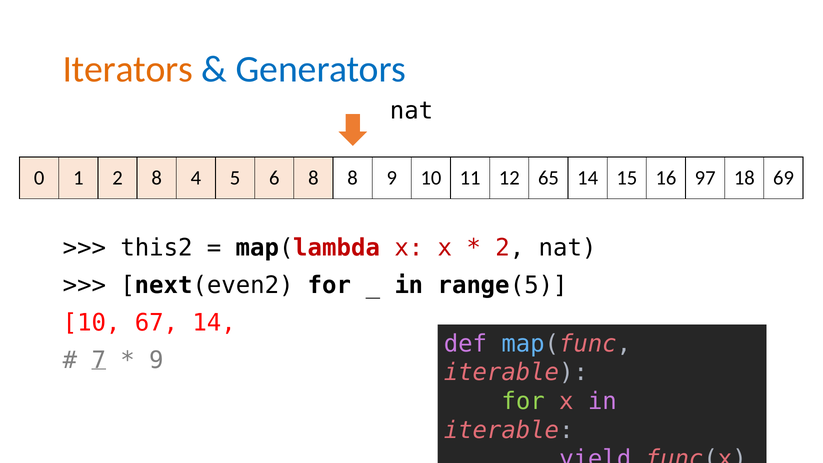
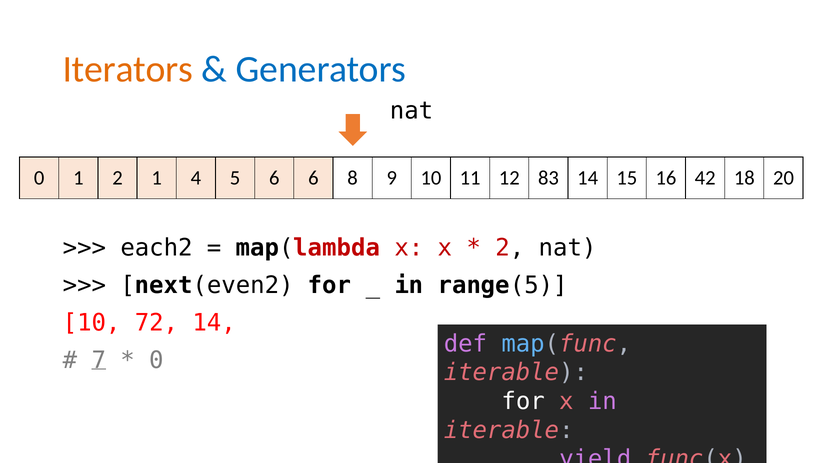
2 8: 8 -> 1
6 8: 8 -> 6
65: 65 -> 83
97: 97 -> 42
69: 69 -> 20
this2: this2 -> each2
67: 67 -> 72
9 at (156, 360): 9 -> 0
for at (523, 401) colour: light green -> white
